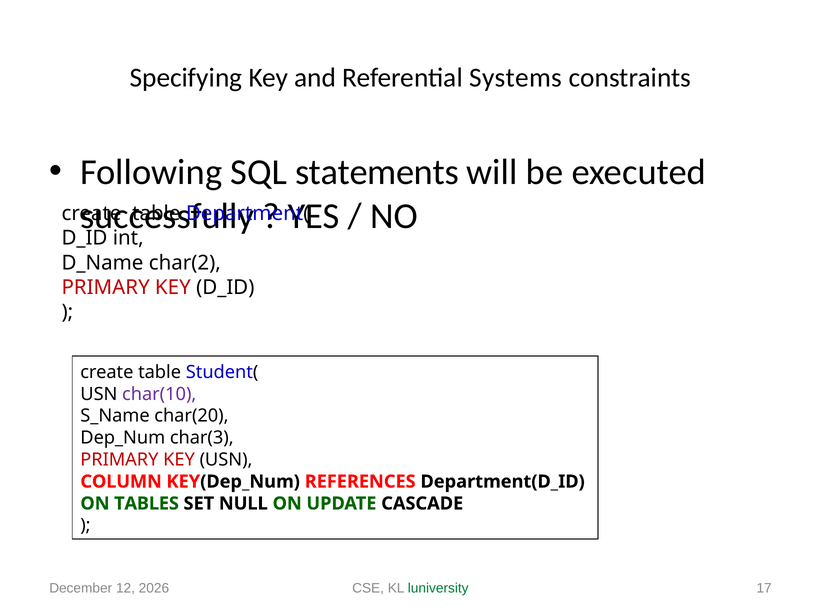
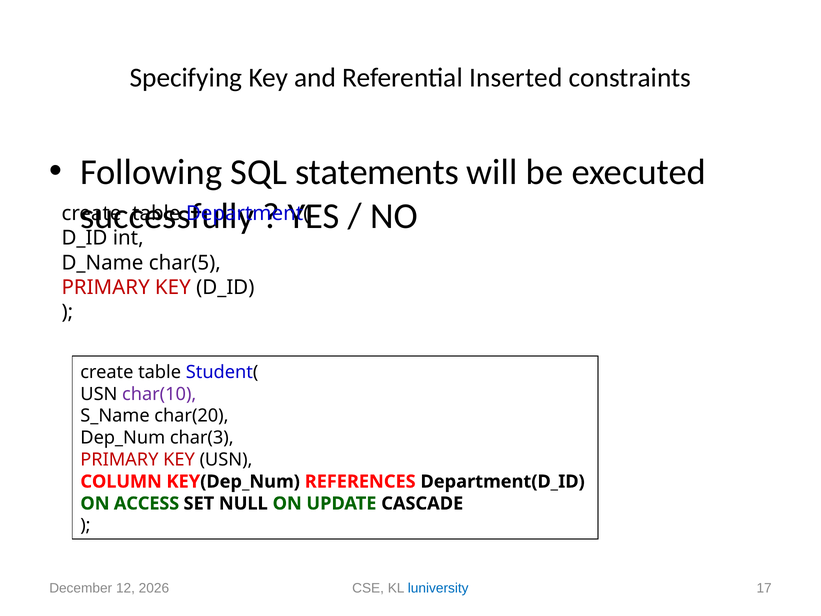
Systems: Systems -> Inserted
char(2: char(2 -> char(5
TABLES: TABLES -> ACCESS
luniversity colour: green -> blue
